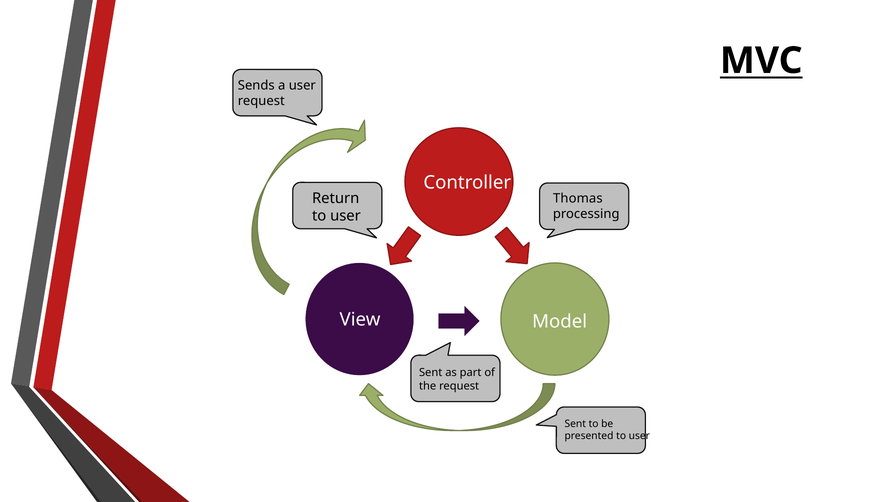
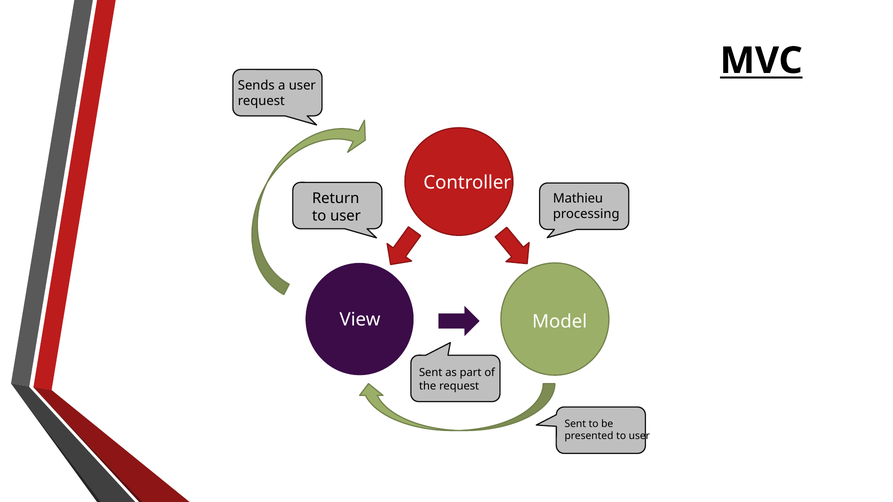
Thomas: Thomas -> Mathieu
